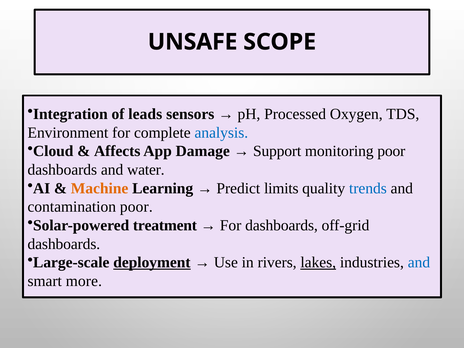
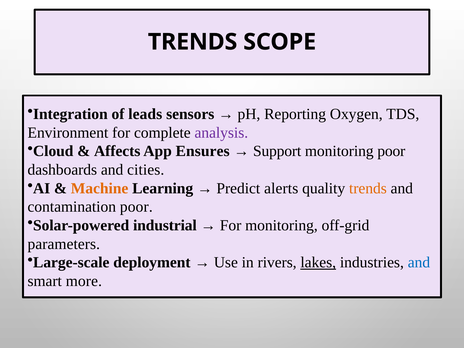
UNSAFE at (193, 42): UNSAFE -> TRENDS
Processed: Processed -> Reporting
analysis colour: blue -> purple
Damage: Damage -> Ensures
water: water -> cities
limits: limits -> alerts
trends at (368, 188) colour: blue -> orange
treatment: treatment -> industrial
For dashboards: dashboards -> monitoring
dashboards at (64, 244): dashboards -> parameters
deployment underline: present -> none
